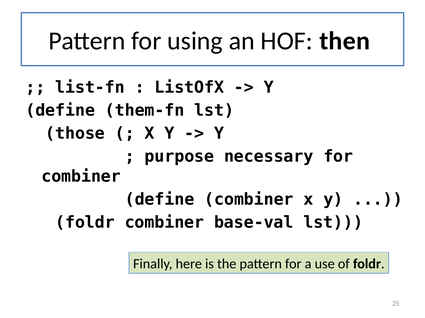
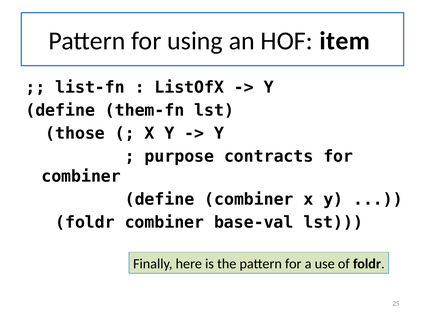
then: then -> item
necessary: necessary -> contracts
